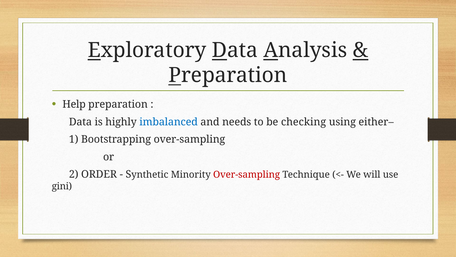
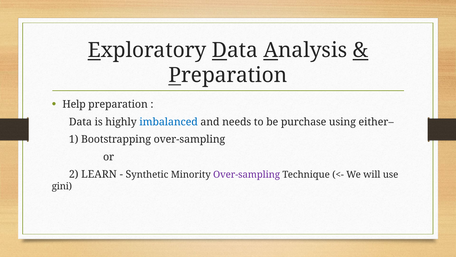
checking: checking -> purchase
ORDER: ORDER -> LEARN
Over-sampling at (247, 174) colour: red -> purple
